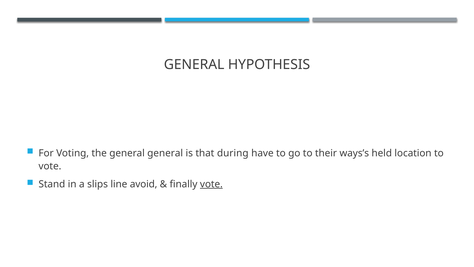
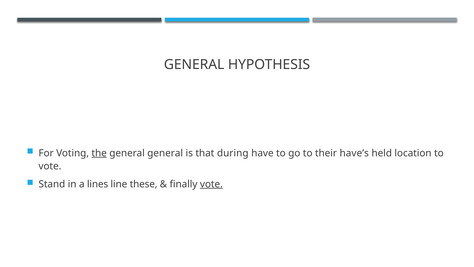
the underline: none -> present
ways’s: ways’s -> have’s
slips: slips -> lines
avoid: avoid -> these
